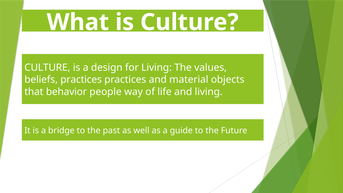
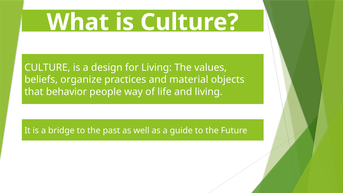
beliefs practices: practices -> organize
